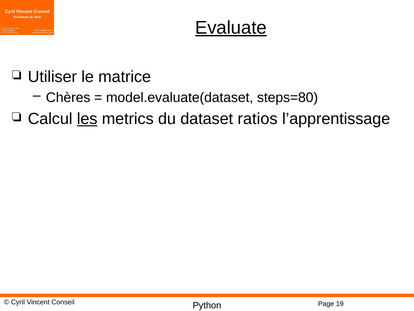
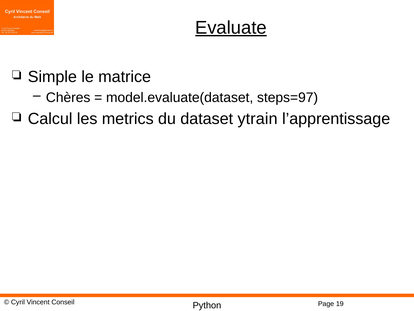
Utiliser: Utiliser -> Simple
steps=80: steps=80 -> steps=97
les underline: present -> none
ratios: ratios -> ytrain
